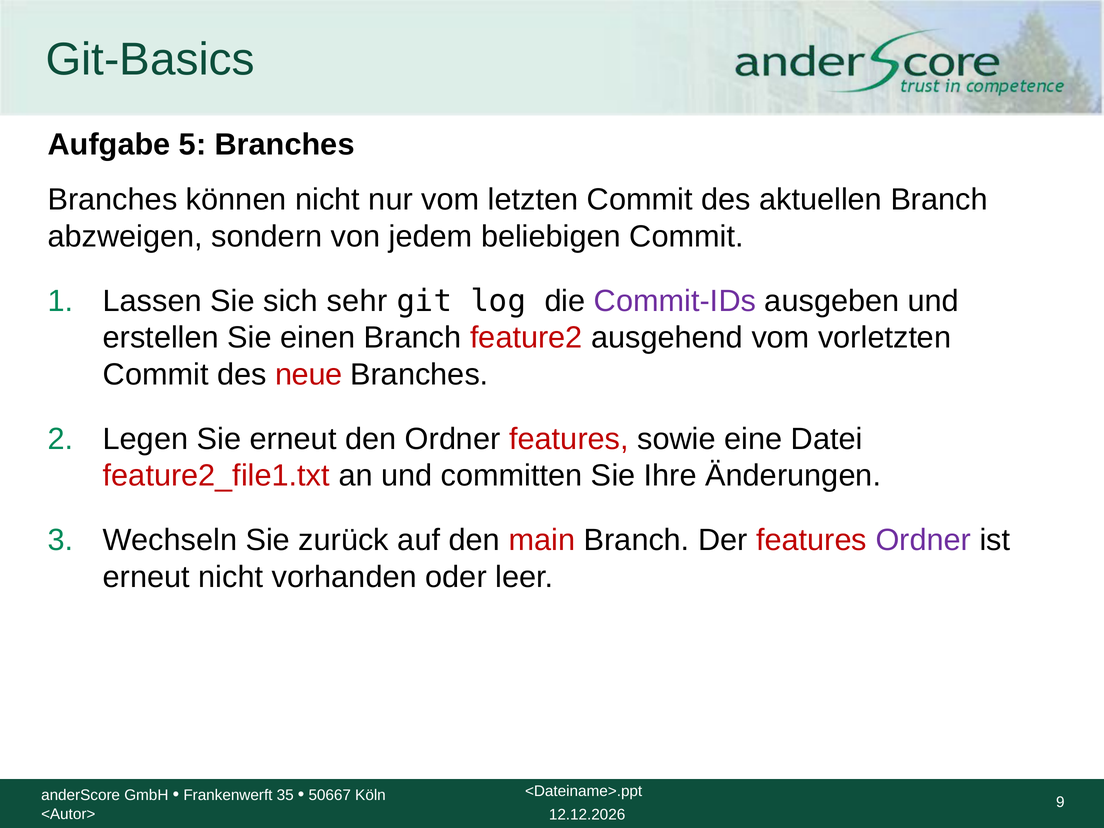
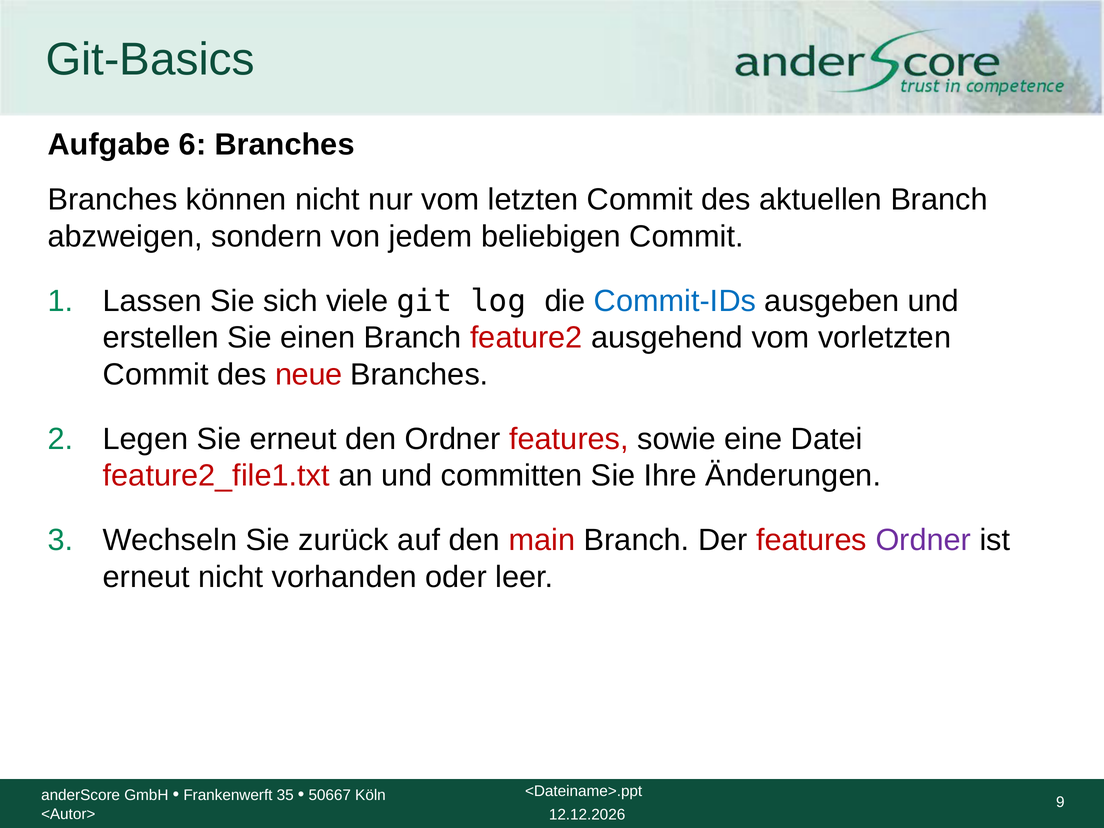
5: 5 -> 6
sehr: sehr -> viele
Commit-IDs colour: purple -> blue
